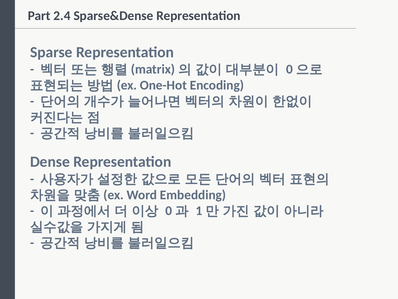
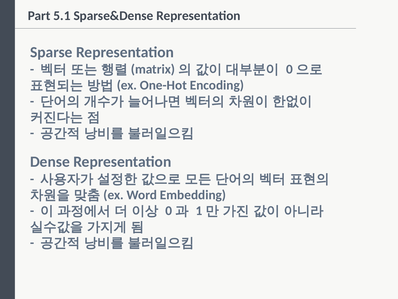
2.4: 2.4 -> 5.1
